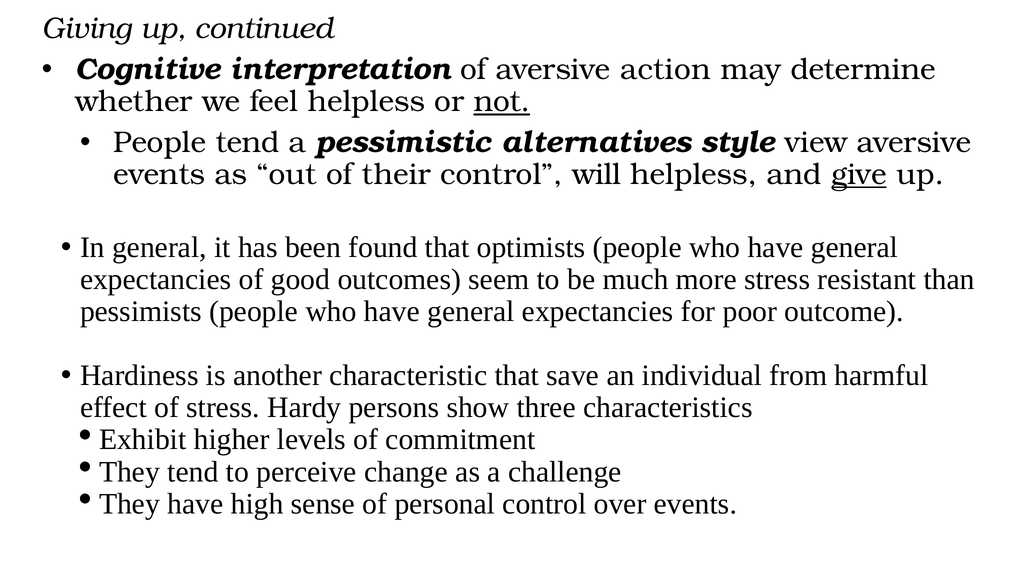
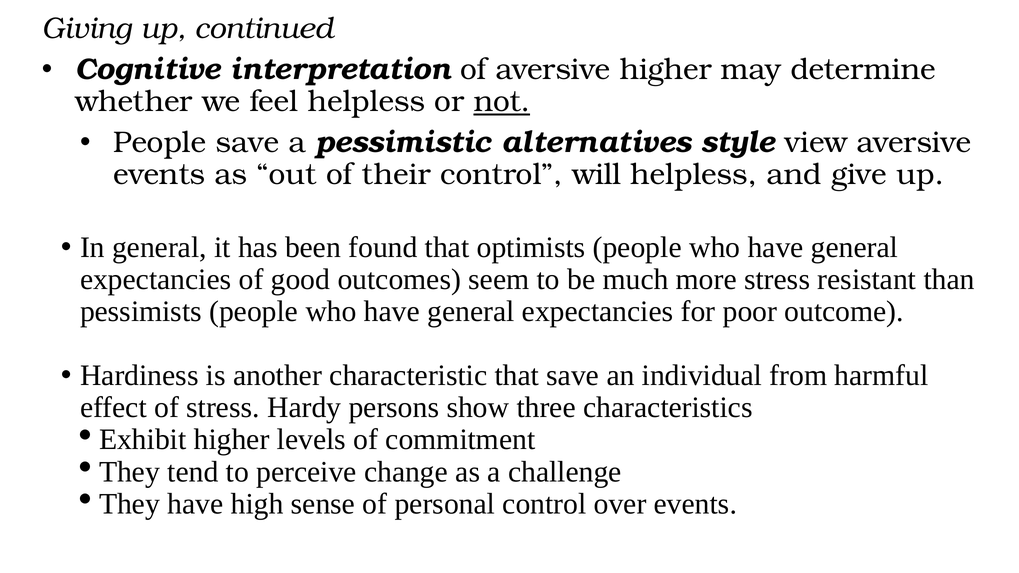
aversive action: action -> higher
People tend: tend -> save
give underline: present -> none
